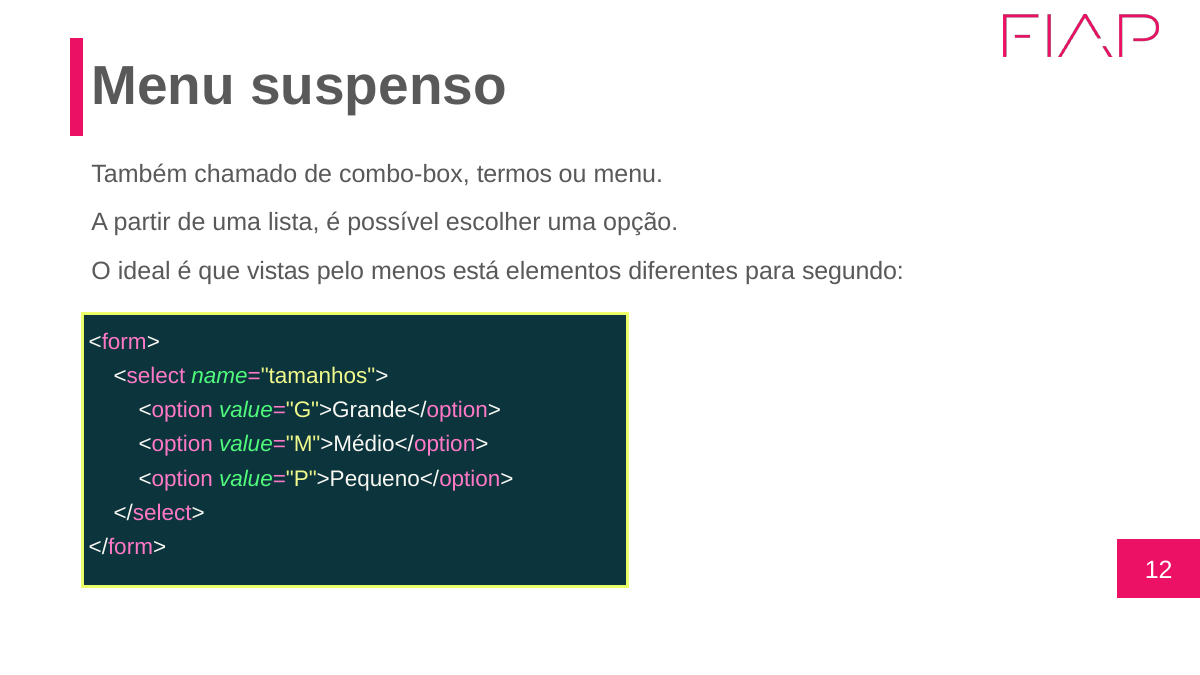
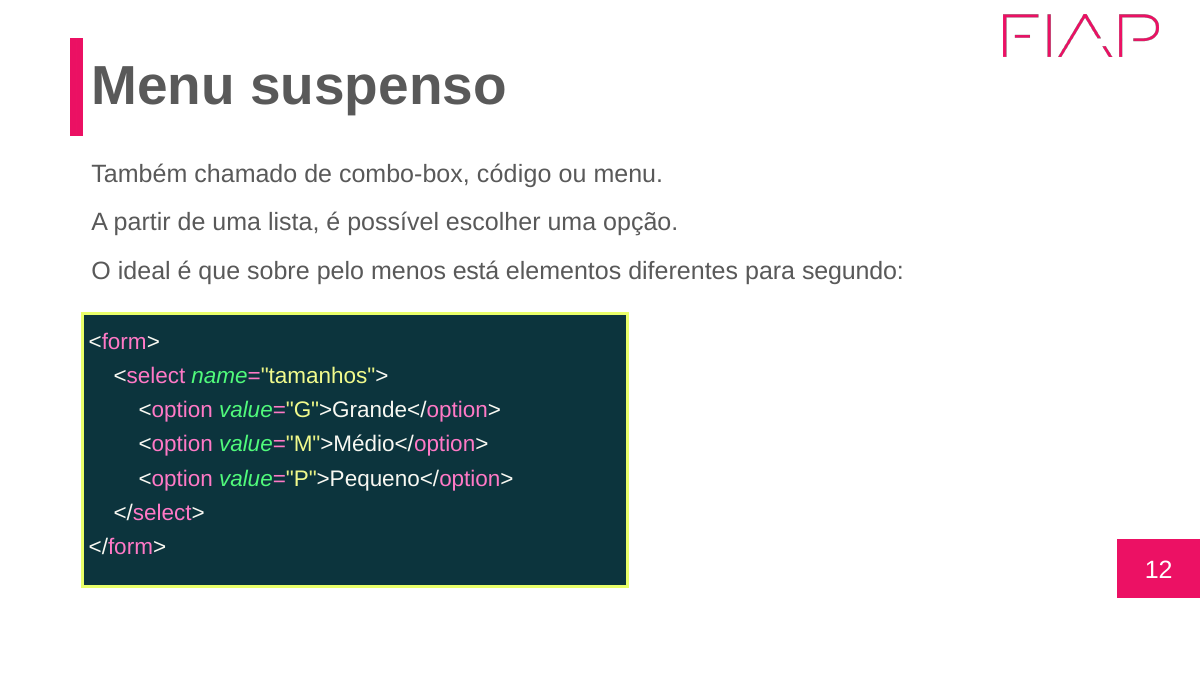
termos: termos -> código
vistas: vistas -> sobre
